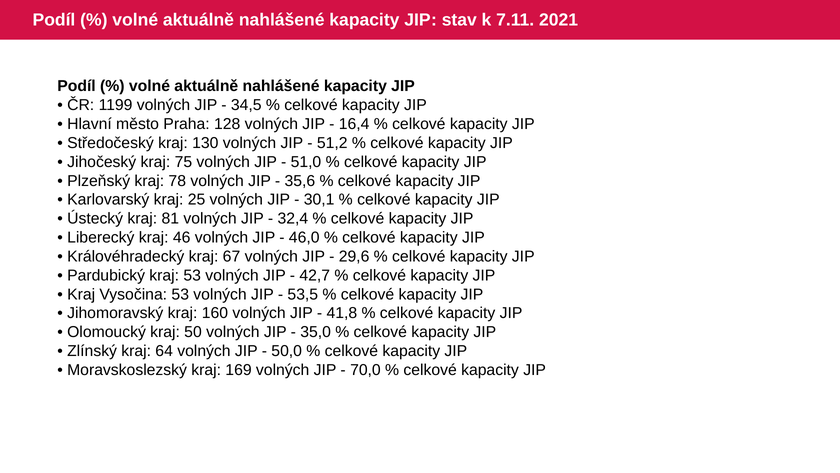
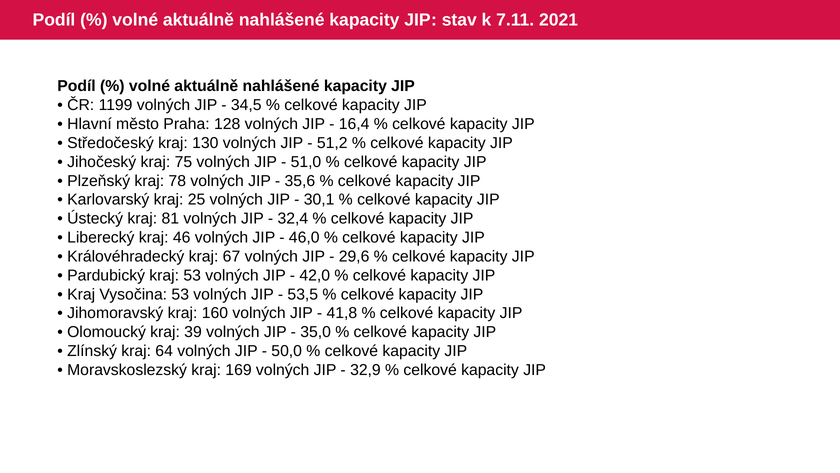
42,7: 42,7 -> 42,0
50: 50 -> 39
70,0: 70,0 -> 32,9
